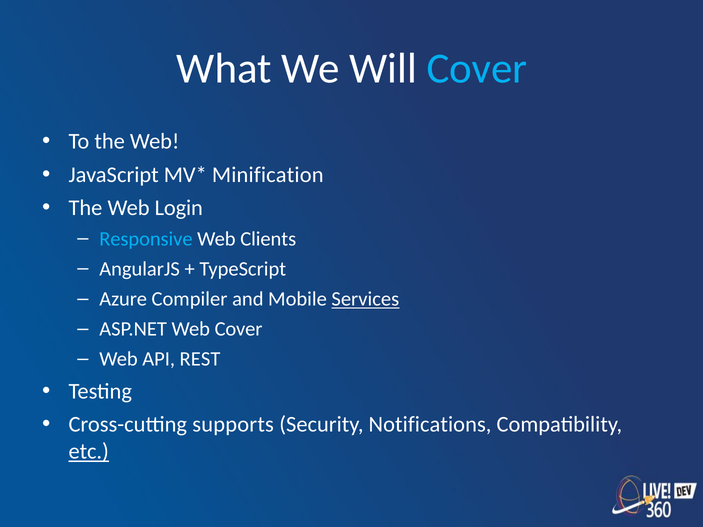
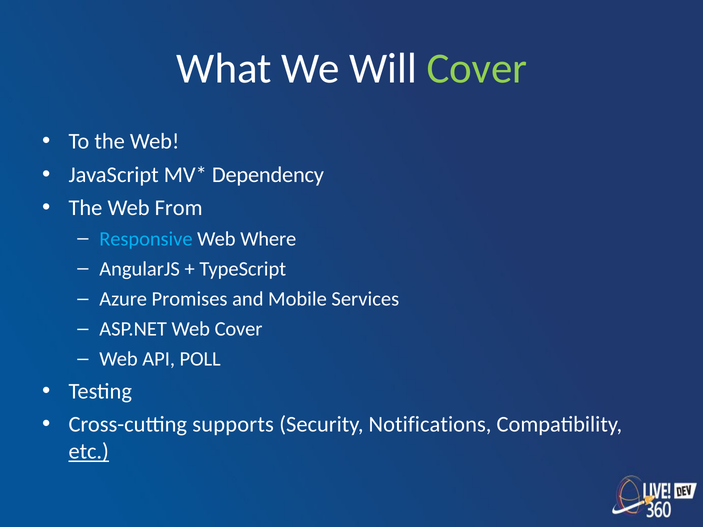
Cover at (477, 68) colour: light blue -> light green
Minification: Minification -> Dependency
Login: Login -> From
Clients: Clients -> Where
Compiler: Compiler -> Promises
Services underline: present -> none
REST: REST -> POLL
